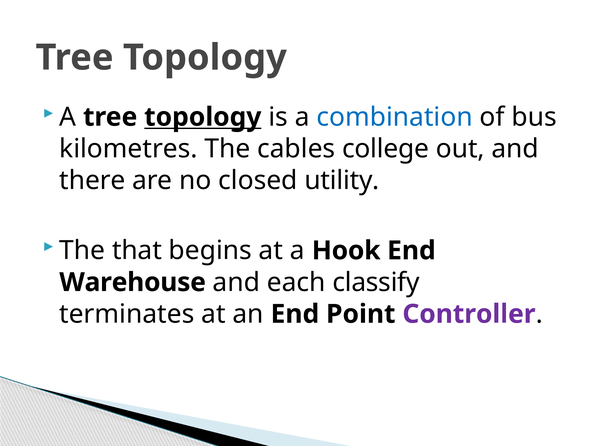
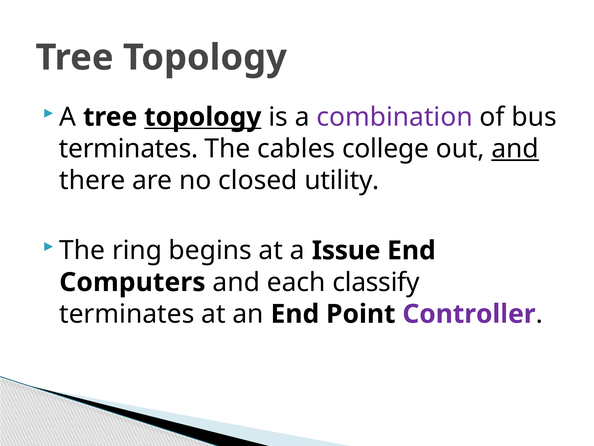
combination colour: blue -> purple
kilometres at (128, 149): kilometres -> terminates
and at (515, 149) underline: none -> present
that: that -> ring
Hook: Hook -> Issue
Warehouse: Warehouse -> Computers
